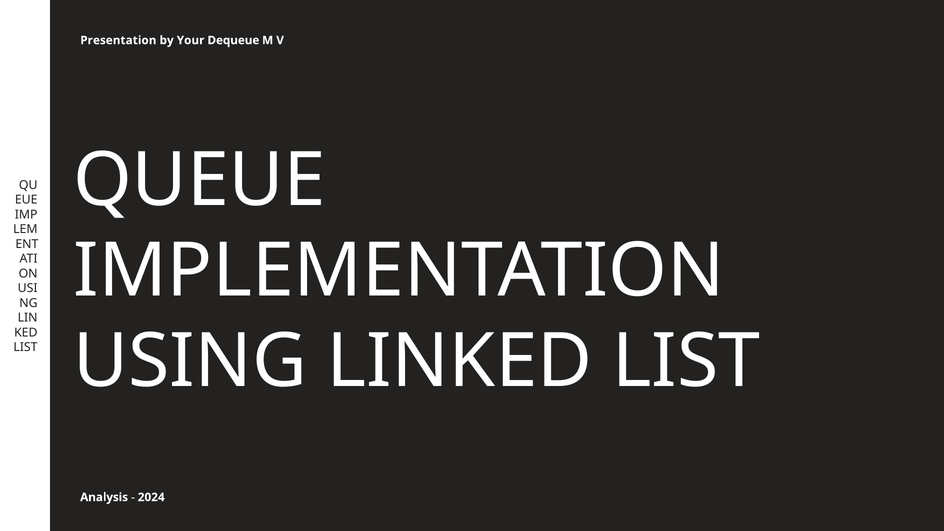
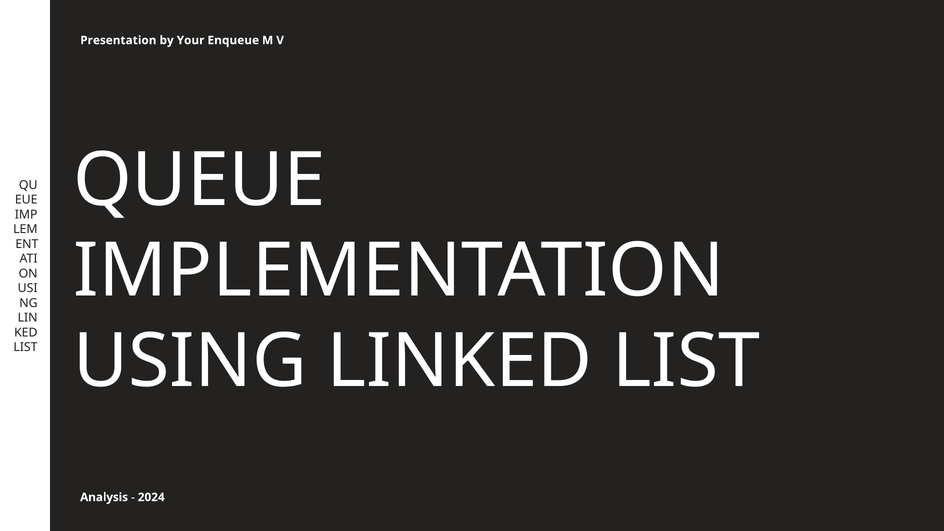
Dequeue: Dequeue -> Enqueue
